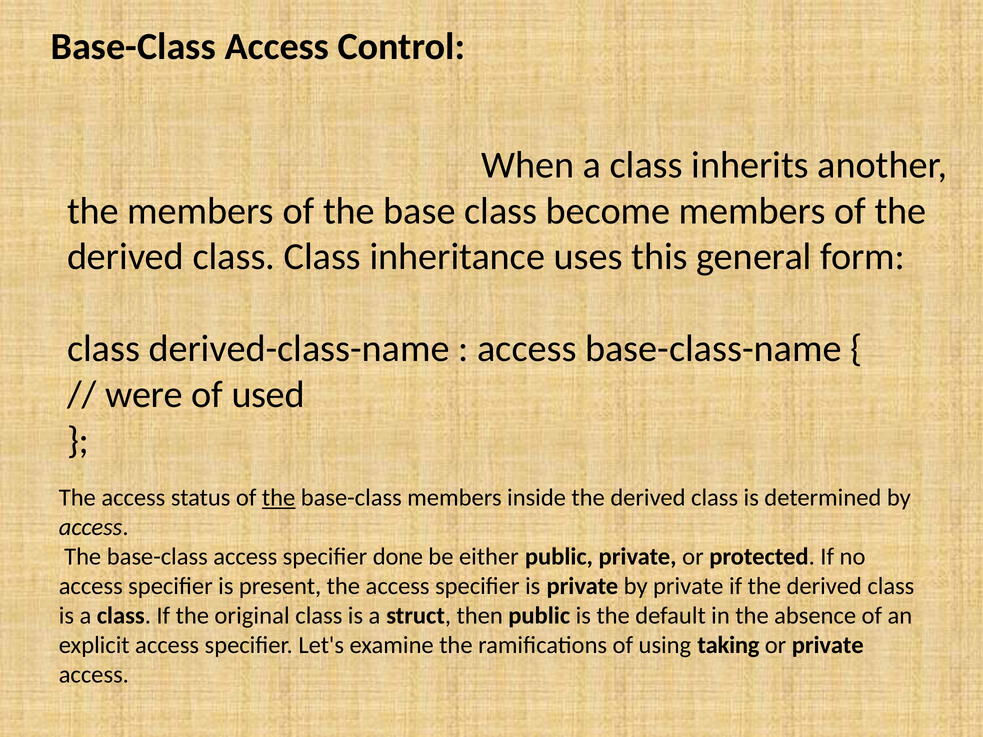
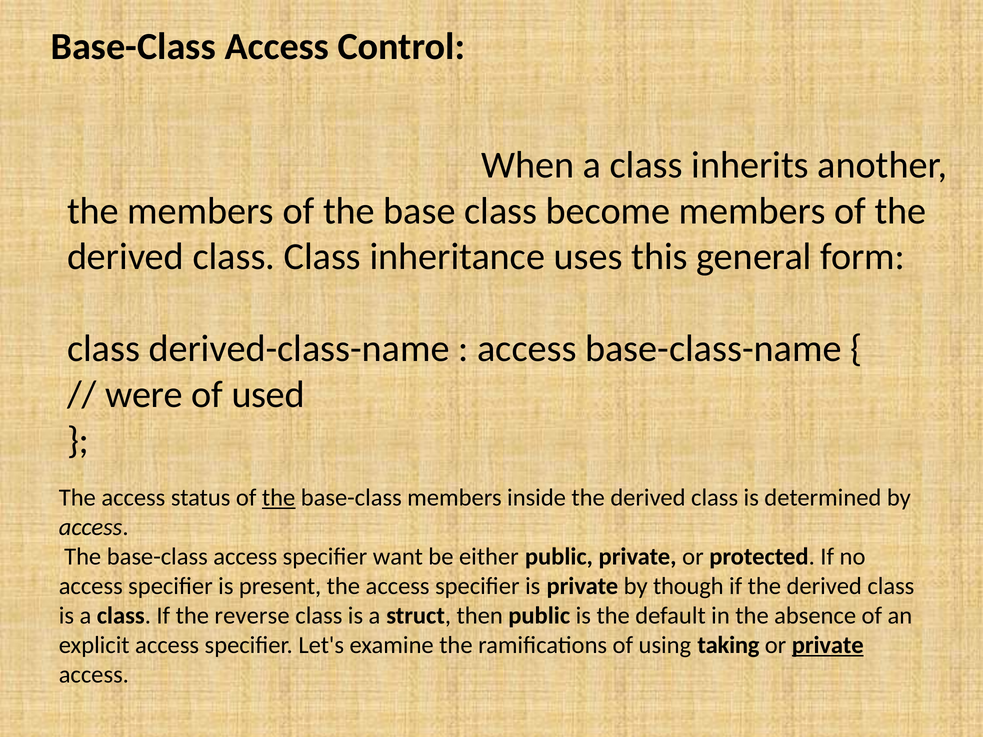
done: done -> want
by private: private -> though
original: original -> reverse
private at (828, 645) underline: none -> present
